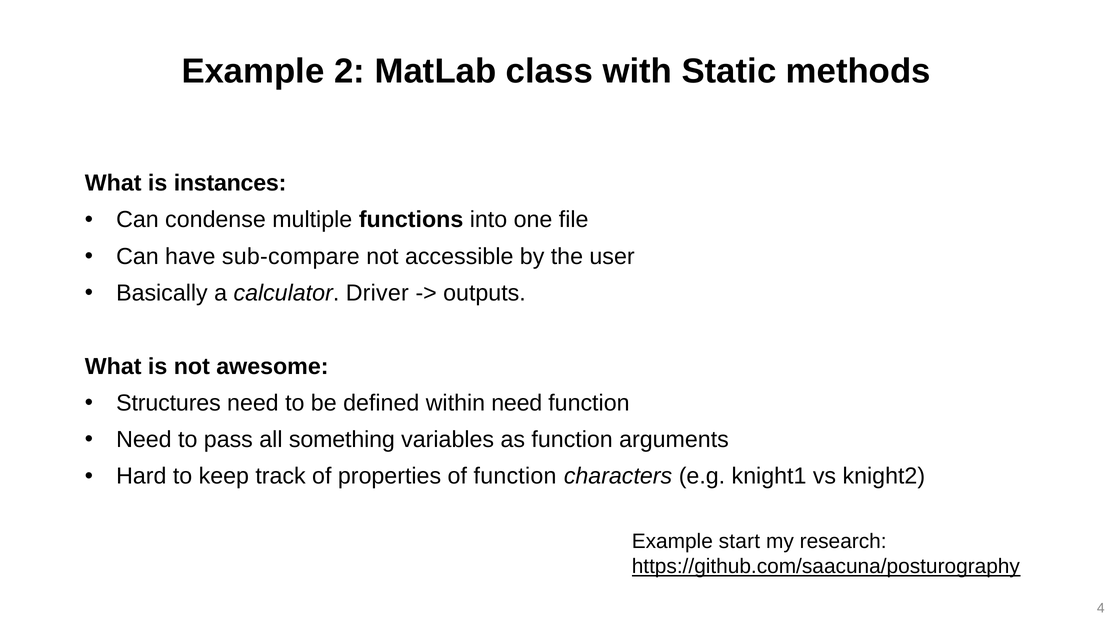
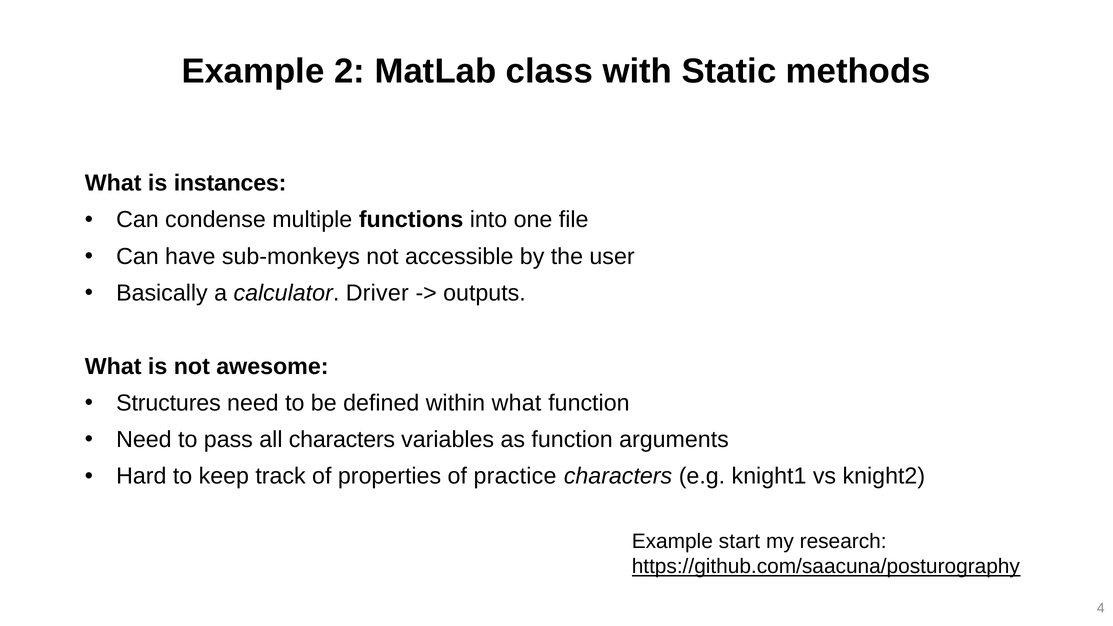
sub-compare: sub-compare -> sub-monkeys
within need: need -> what
all something: something -> characters
of function: function -> practice
